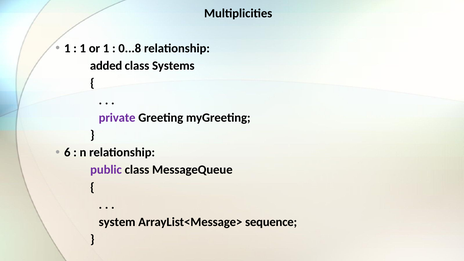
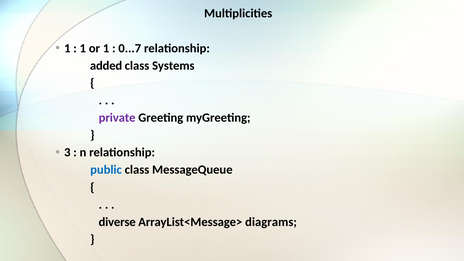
0...8: 0...8 -> 0...7
6: 6 -> 3
public colour: purple -> blue
system: system -> diverse
sequence: sequence -> diagrams
